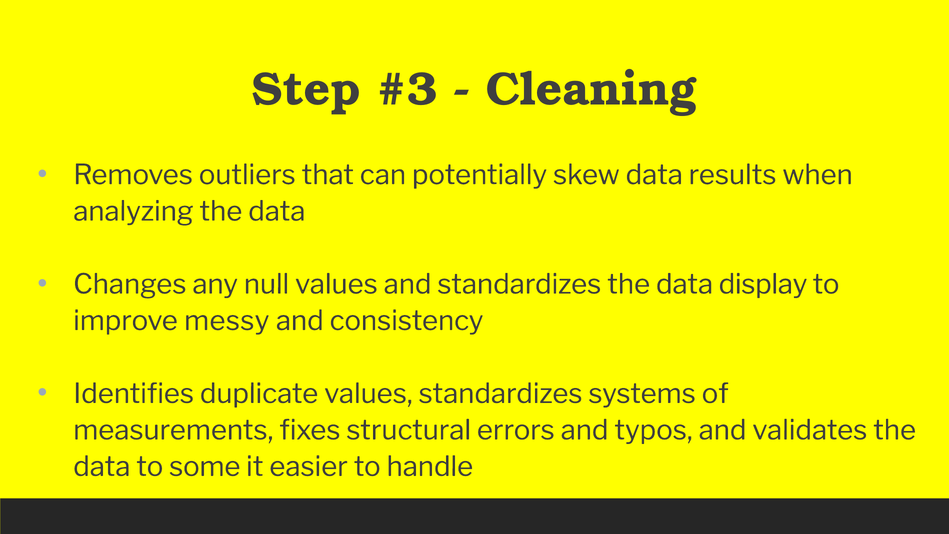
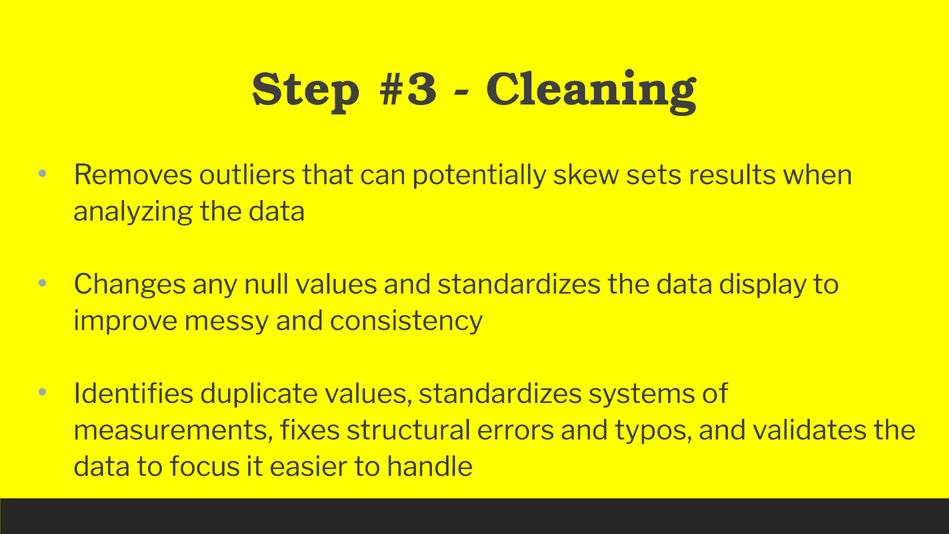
skew data: data -> sets
some: some -> focus
